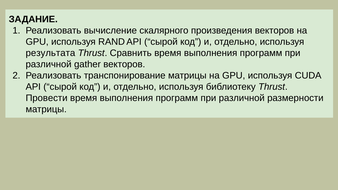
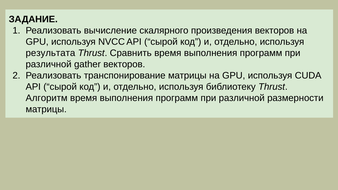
RAND: RAND -> NVCC
Провести: Провести -> Алгоритм
